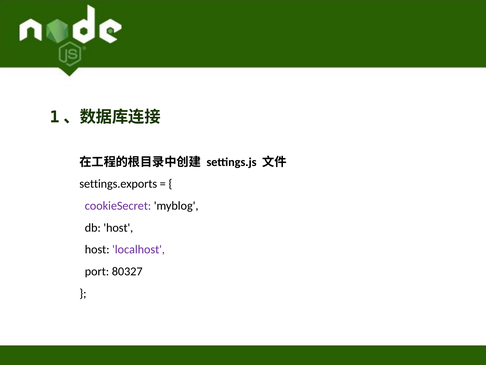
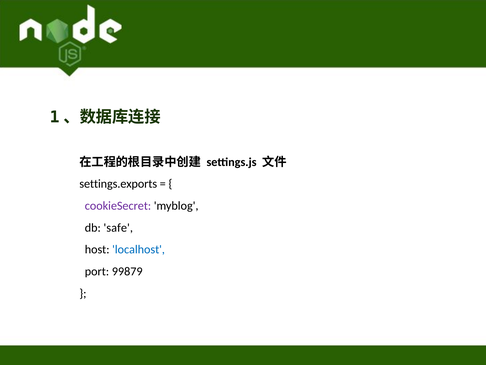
db host: host -> safe
localhost colour: purple -> blue
80327: 80327 -> 99879
